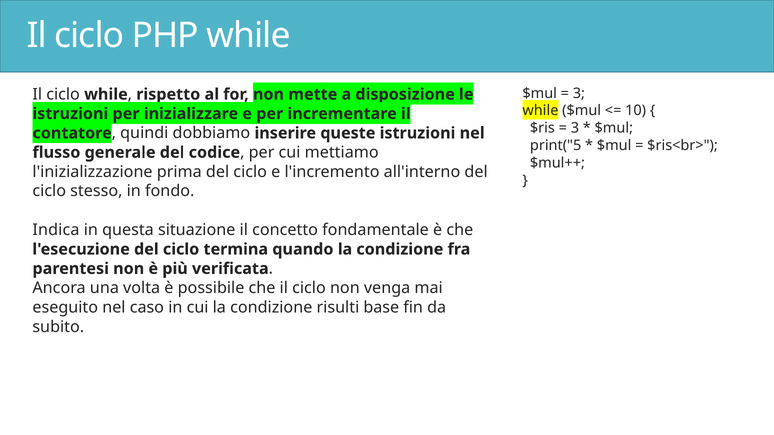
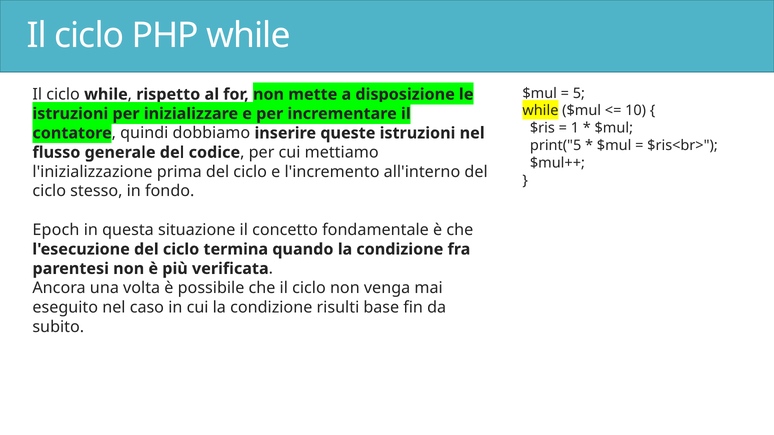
3 at (579, 93): 3 -> 5
3 at (575, 128): 3 -> 1
Indica: Indica -> Epoch
